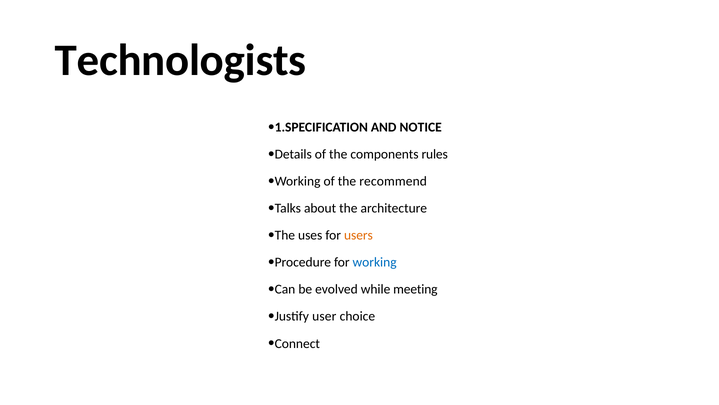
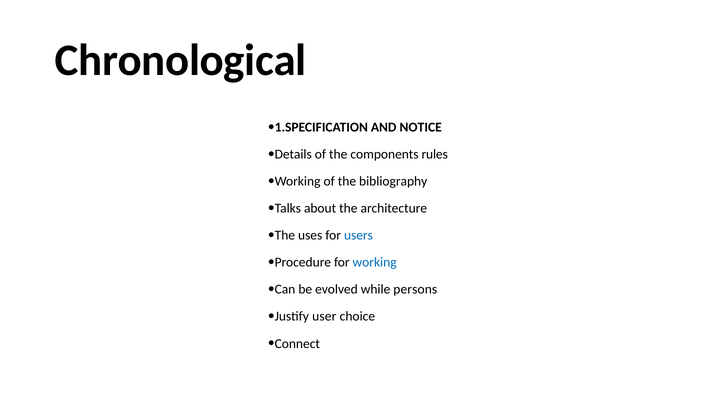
Technologists: Technologists -> Chronological
recommend: recommend -> bibliography
users colour: orange -> blue
meeting: meeting -> persons
